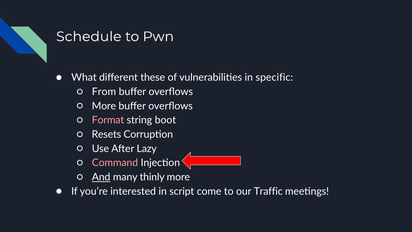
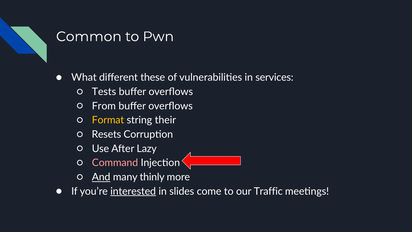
Schedule: Schedule -> Common
specific: specific -> services
From: From -> Tests
More at (104, 106): More -> From
Format colour: pink -> yellow
boot: boot -> their
interested underline: none -> present
script: script -> slides
